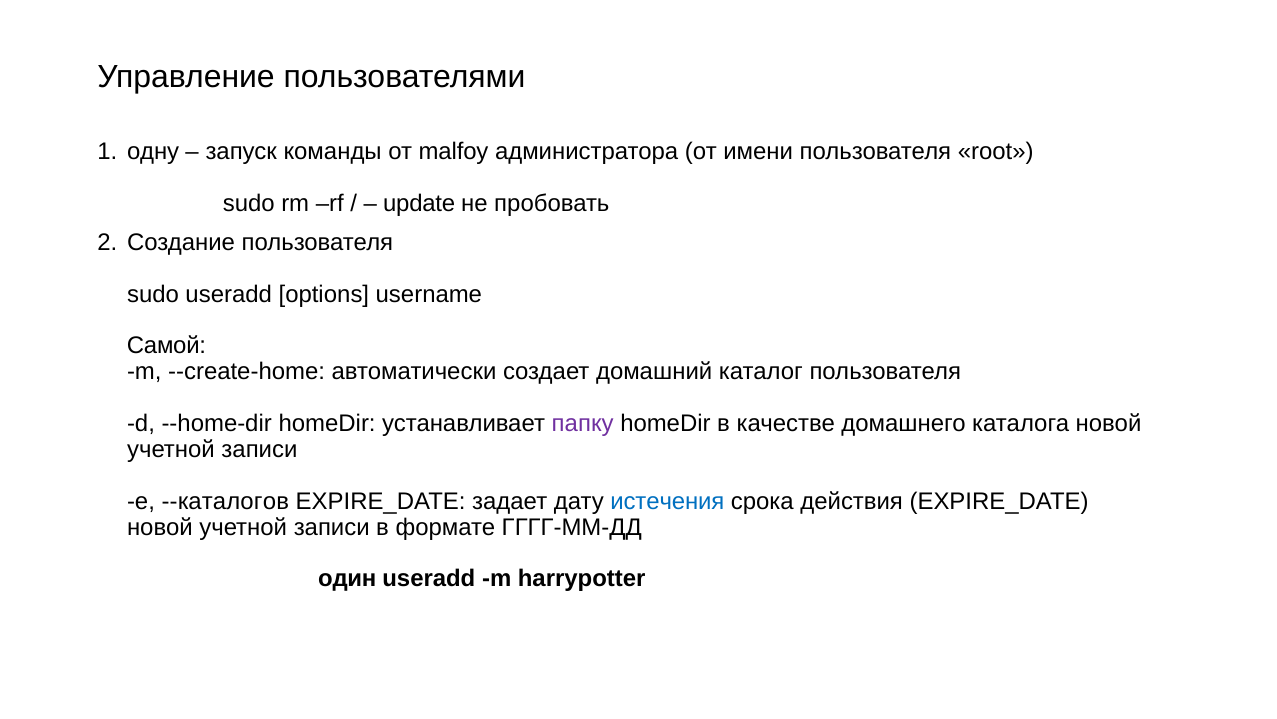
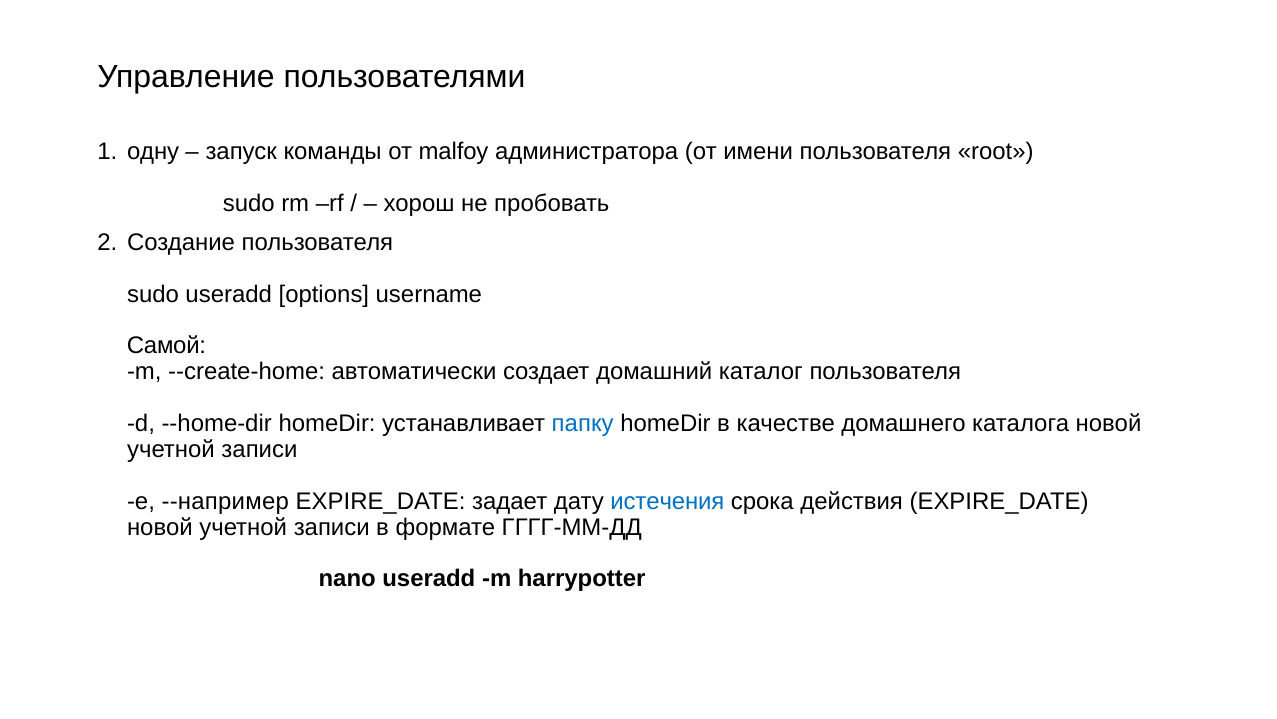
update: update -> хорош
папку colour: purple -> blue
--каталогов: --каталогов -> --например
один: один -> nano
